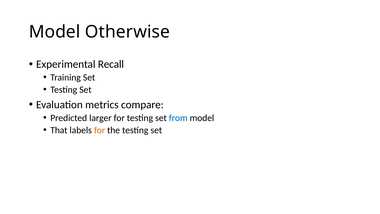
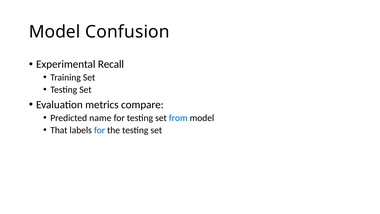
Otherwise: Otherwise -> Confusion
larger: larger -> name
for at (100, 130) colour: orange -> blue
